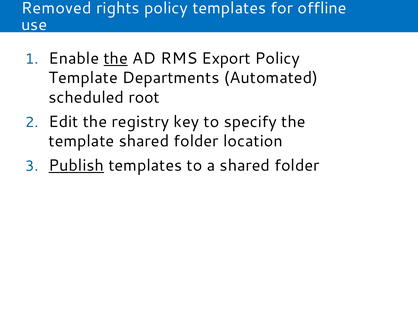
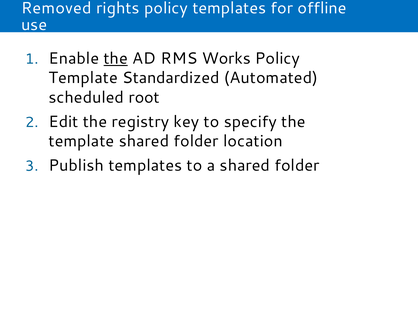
Export: Export -> Works
Departments: Departments -> Standardized
Publish underline: present -> none
